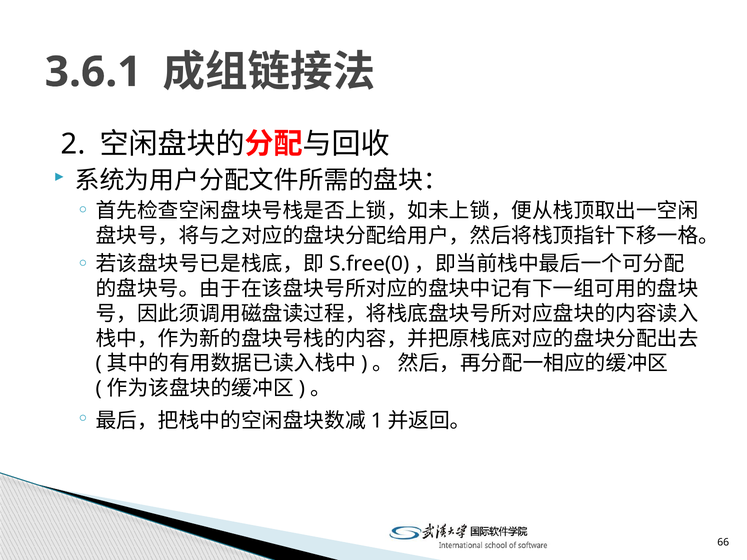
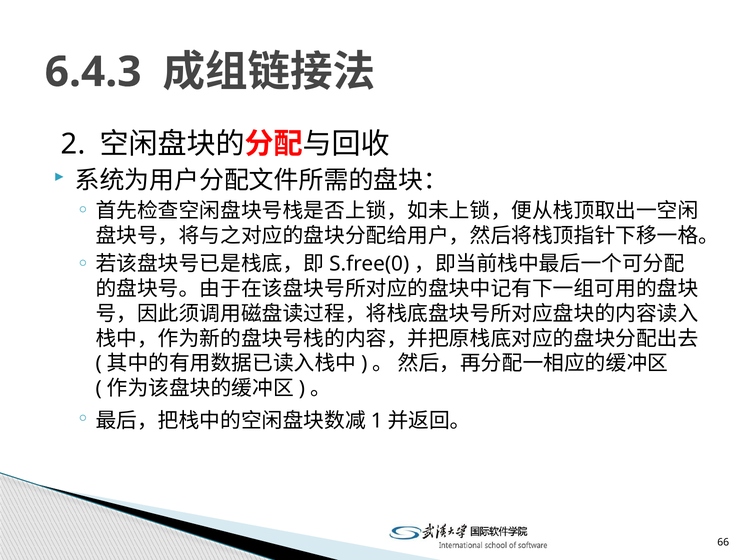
3.6.1: 3.6.1 -> 6.4.3
